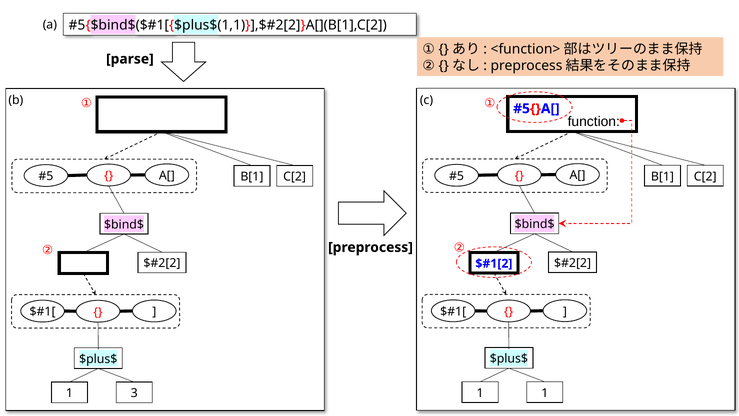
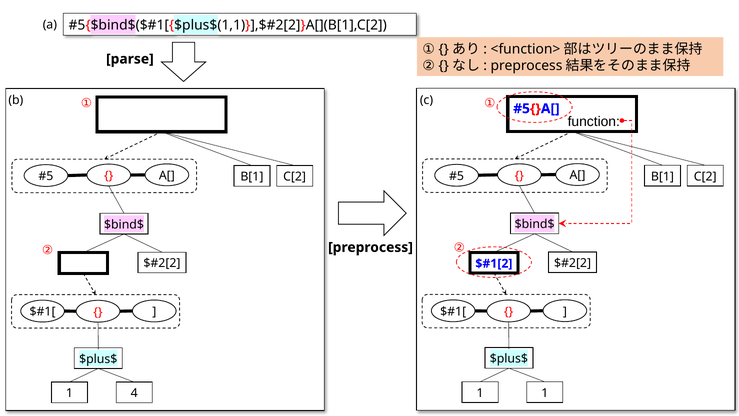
3: 3 -> 4
